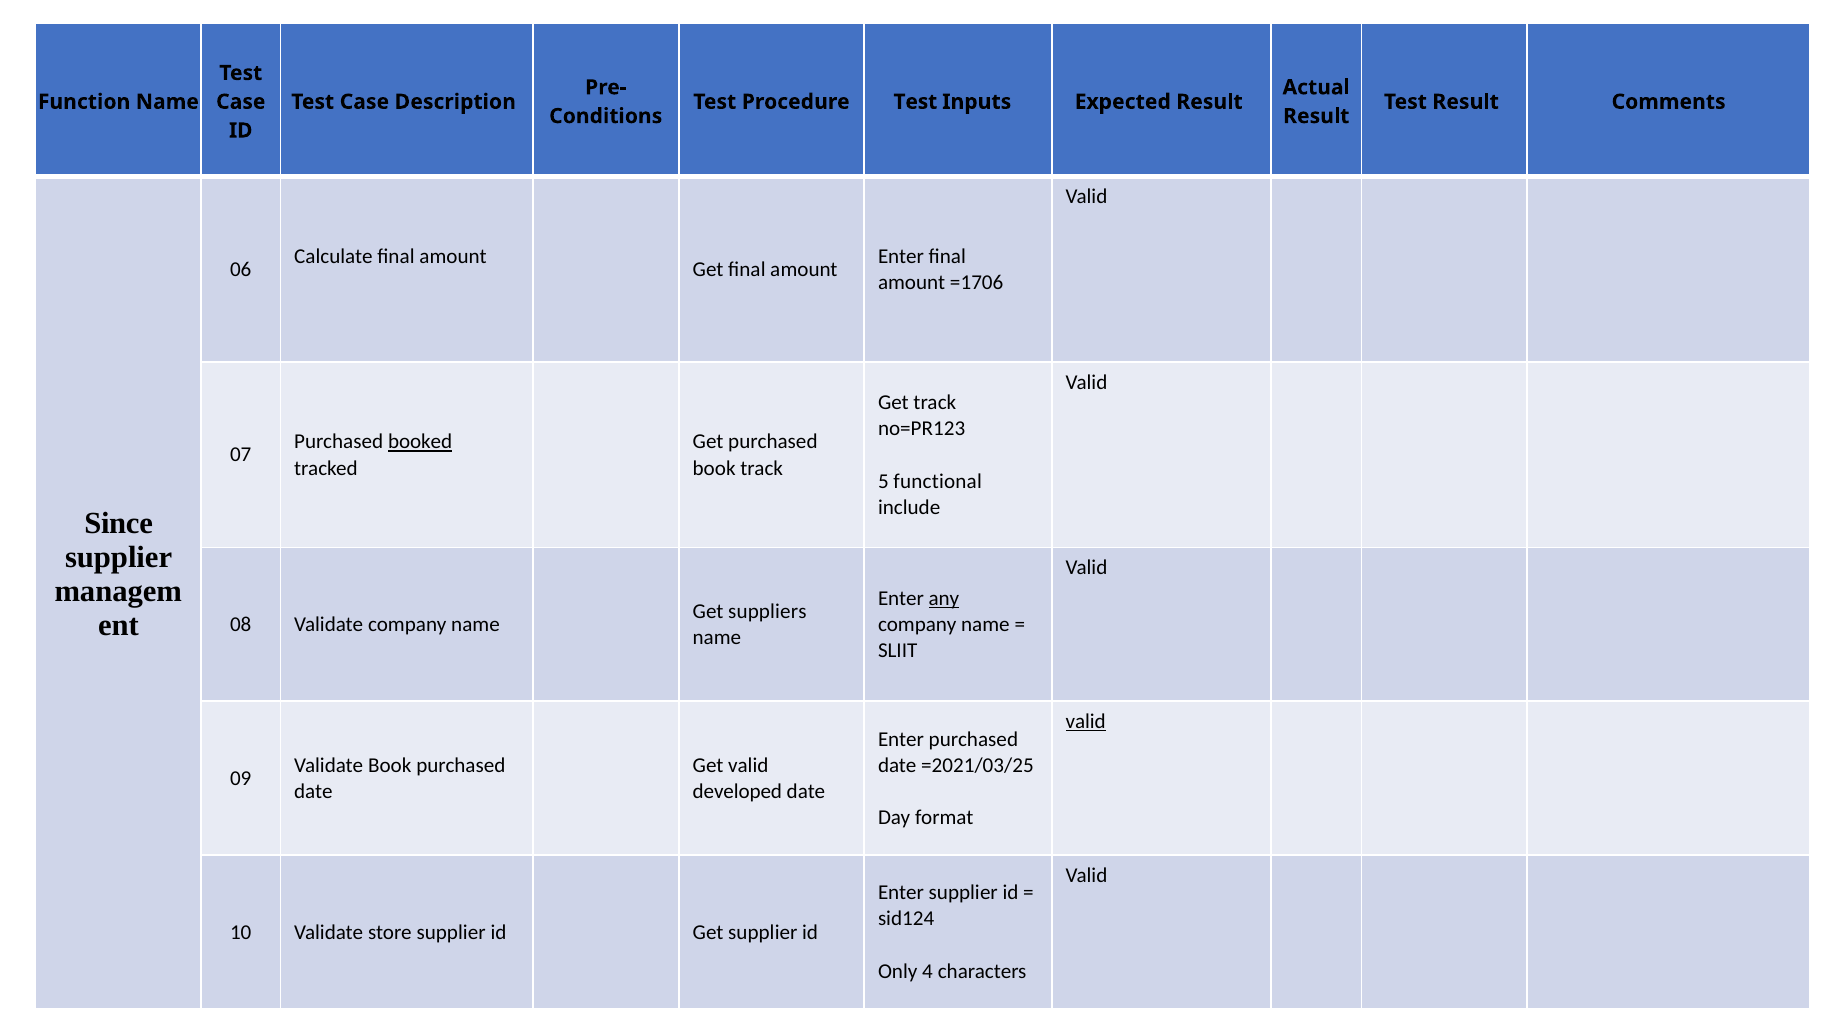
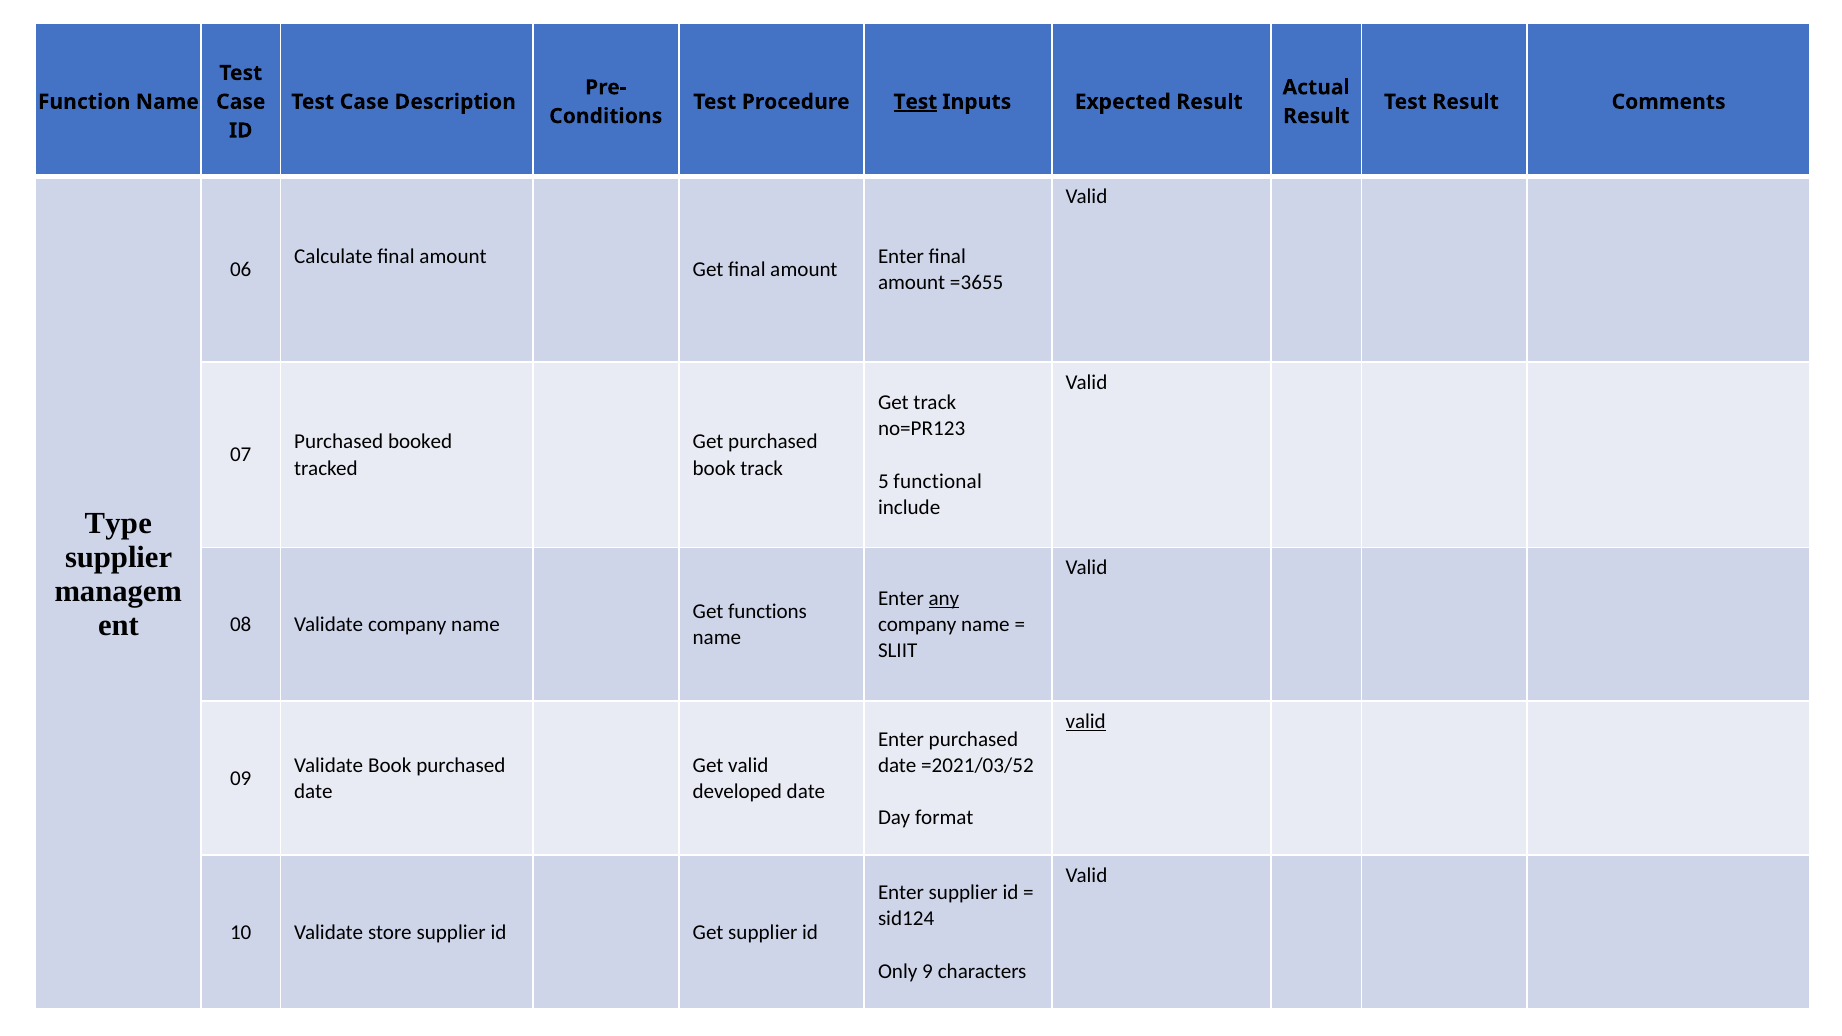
Test at (915, 102) underline: none -> present
=1706: =1706 -> =3655
booked underline: present -> none
Since: Since -> Type
suppliers: suppliers -> functions
=2021/03/25: =2021/03/25 -> =2021/03/52
4: 4 -> 9
